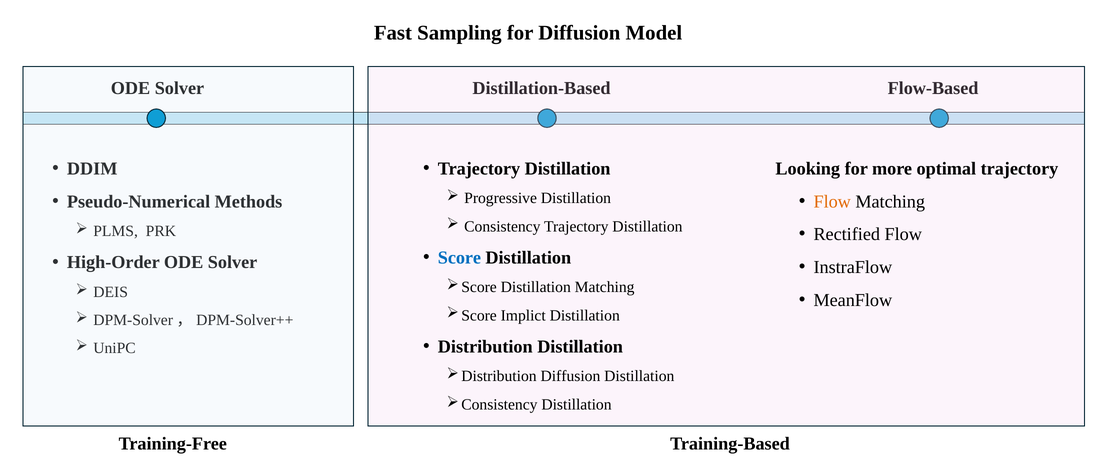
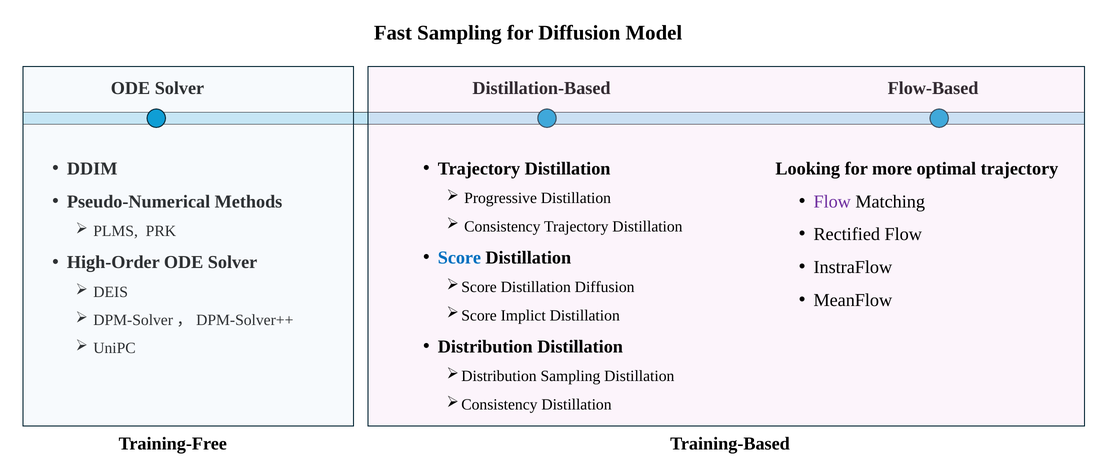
Flow at (832, 201) colour: orange -> purple
Distillation Matching: Matching -> Diffusion
Diffusion at (570, 376): Diffusion -> Sampling
